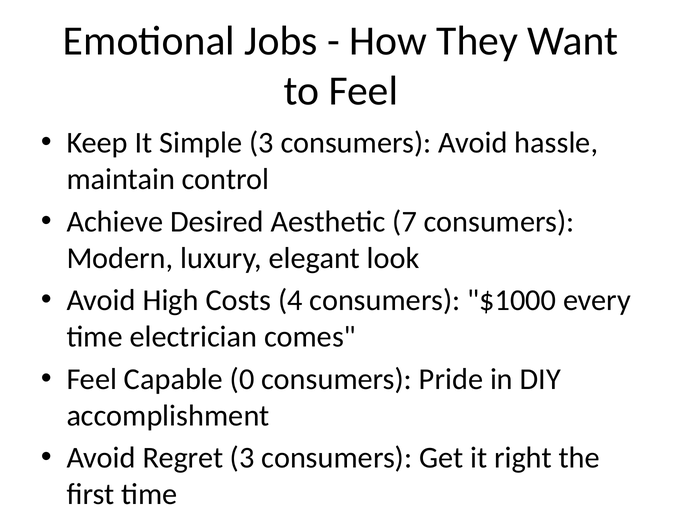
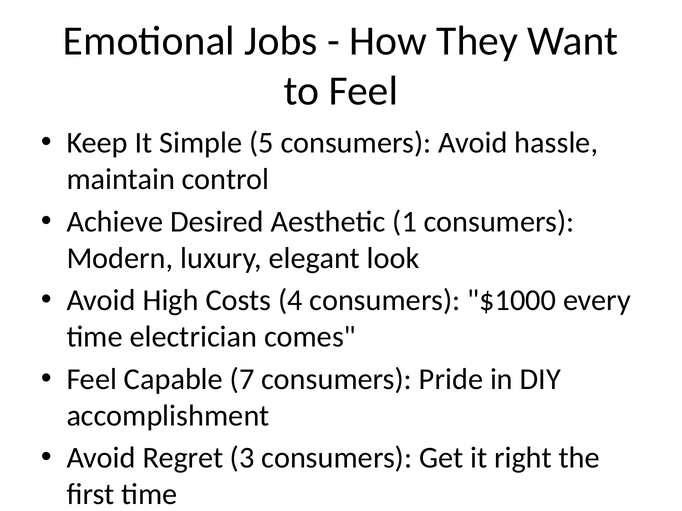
Simple 3: 3 -> 5
7: 7 -> 1
0: 0 -> 7
